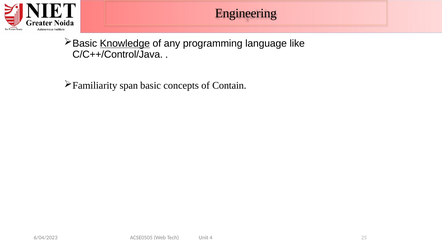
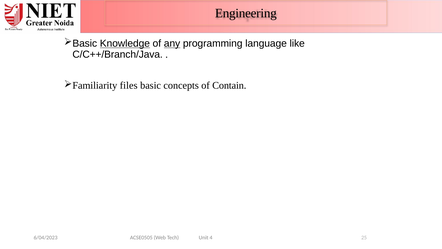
any underline: none -> present
C/C++/Control/Java: C/C++/Control/Java -> C/C++/Branch/Java
span: span -> files
